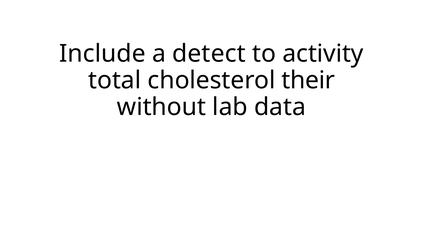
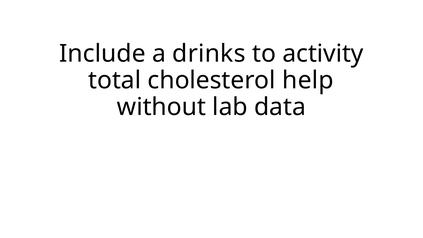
detect: detect -> drinks
their: their -> help
